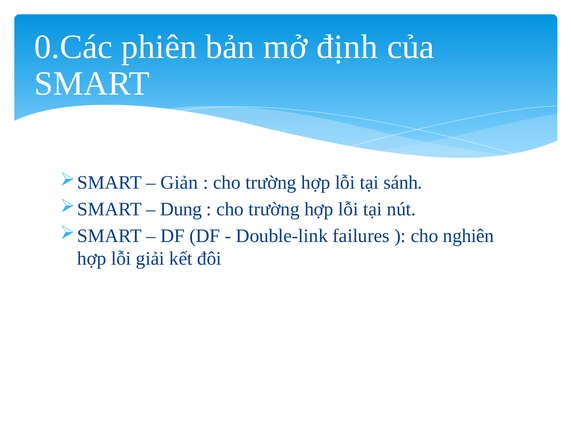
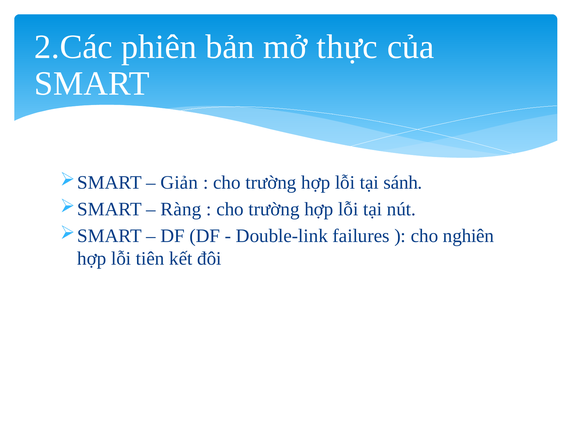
0.Các: 0.Các -> 2.Các
định: định -> thực
Dung: Dung -> Ràng
giải: giải -> tiên
